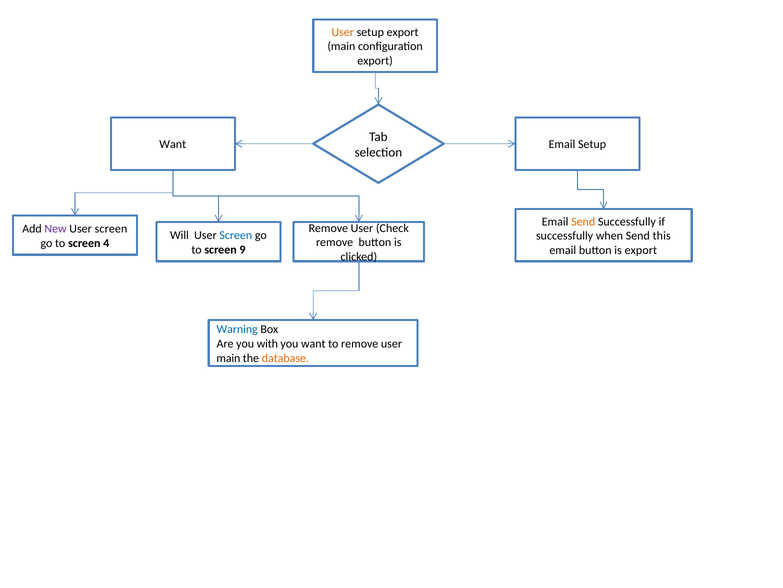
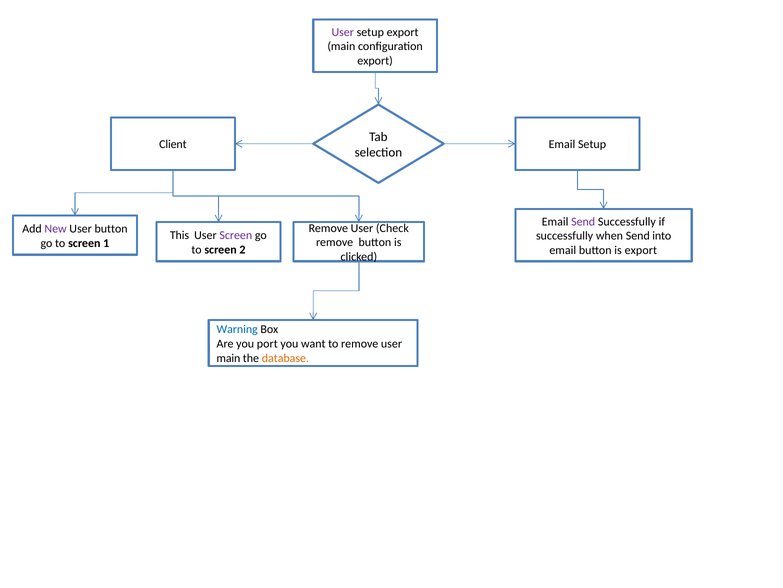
User at (343, 32) colour: orange -> purple
Want at (173, 144): Want -> Client
Send at (583, 221) colour: orange -> purple
screen at (111, 229): screen -> button
Will: Will -> This
Screen at (236, 235) colour: blue -> purple
this: this -> into
4: 4 -> 1
9: 9 -> 2
with: with -> port
